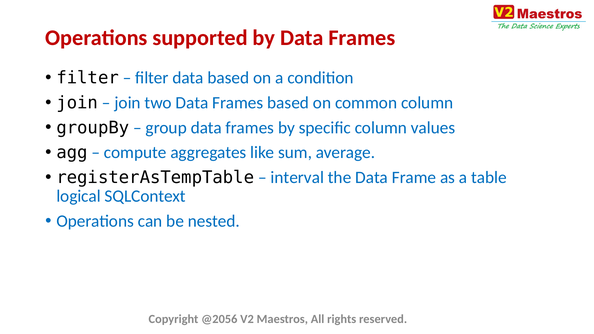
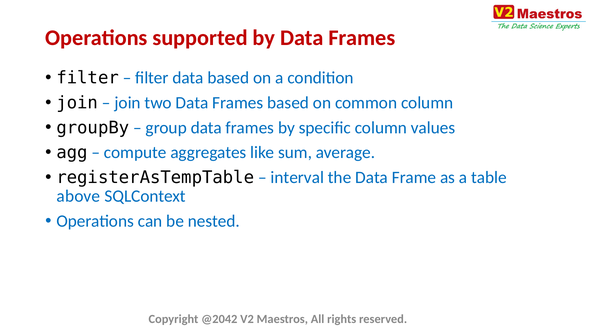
logical: logical -> above
@2056: @2056 -> @2042
